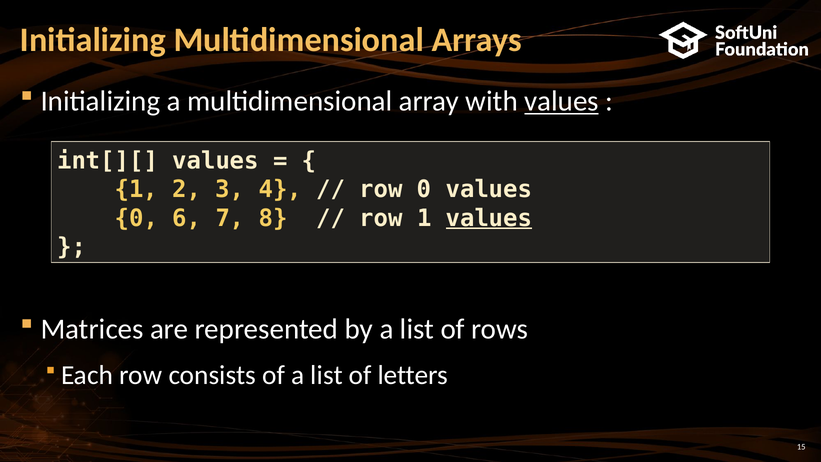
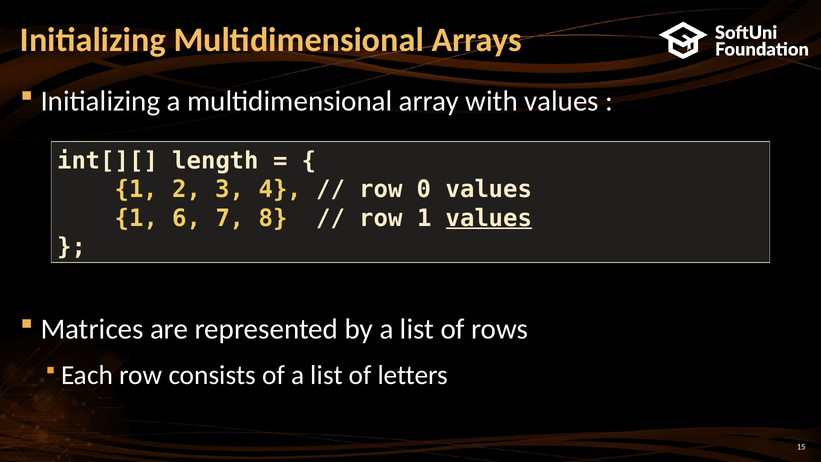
values at (562, 101) underline: present -> none
int[][ values: values -> length
0 at (136, 218): 0 -> 1
